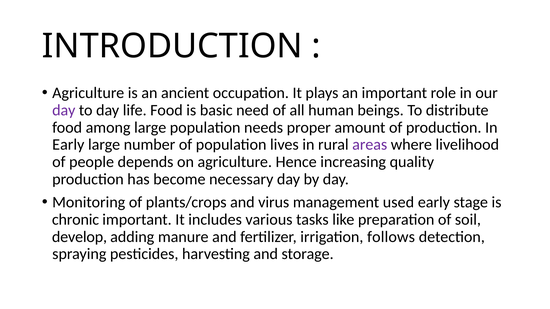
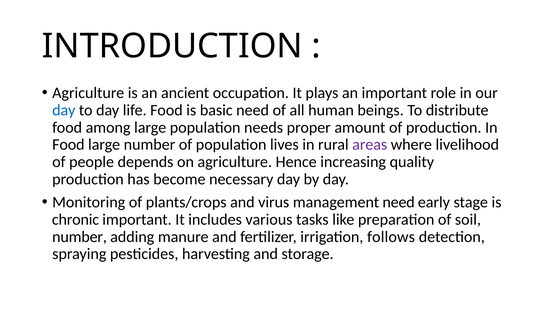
day at (64, 110) colour: purple -> blue
Early at (68, 145): Early -> Food
management used: used -> need
develop at (79, 237): develop -> number
